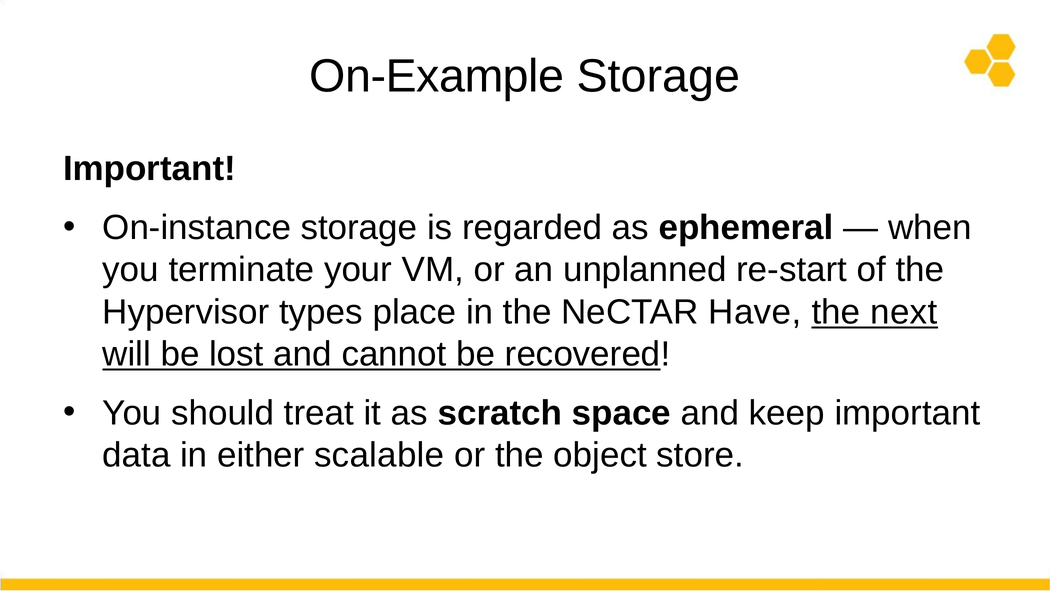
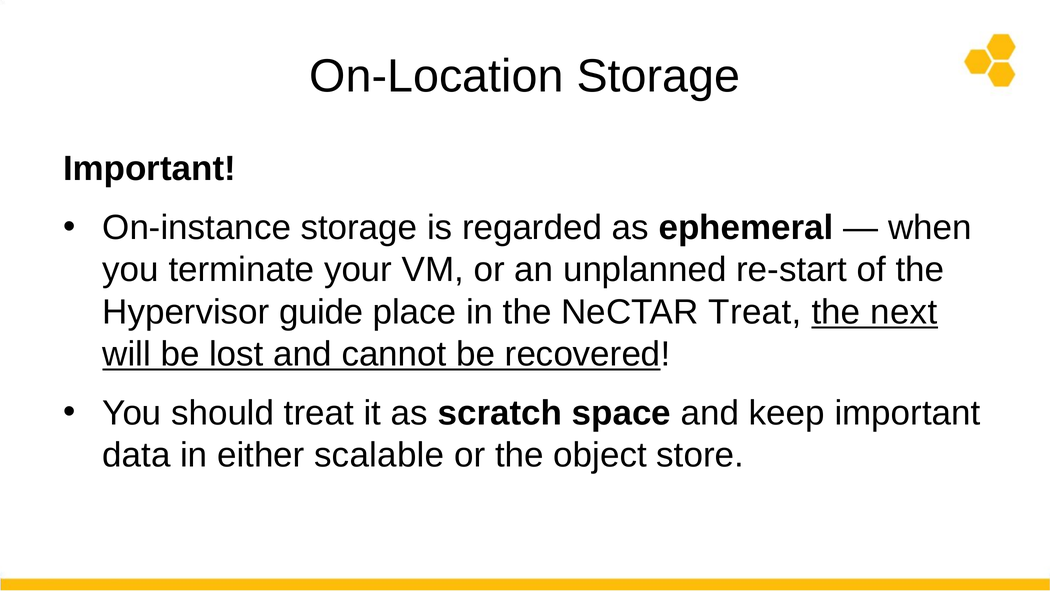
On-Example: On-Example -> On-Location
types: types -> guide
NeCTAR Have: Have -> Treat
